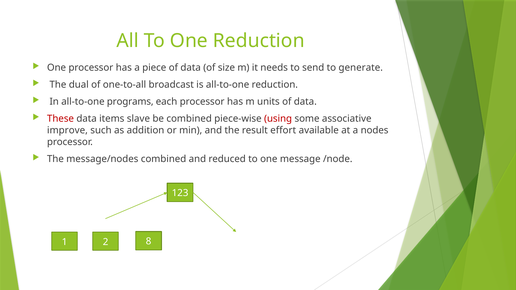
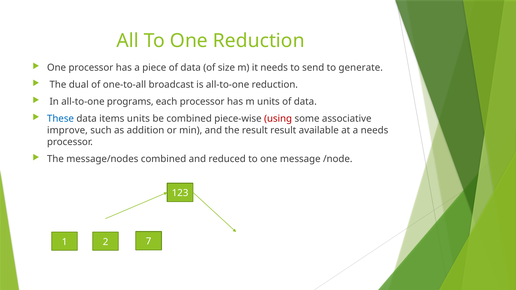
These colour: red -> blue
items slave: slave -> units
result effort: effort -> result
a nodes: nodes -> needs
8: 8 -> 7
